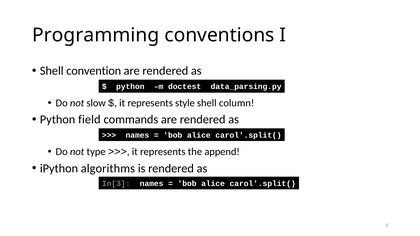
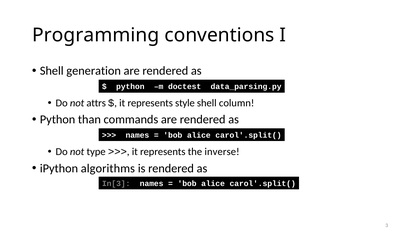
convention: convention -> generation
slow: slow -> attrs
field: field -> than
append: append -> inverse
